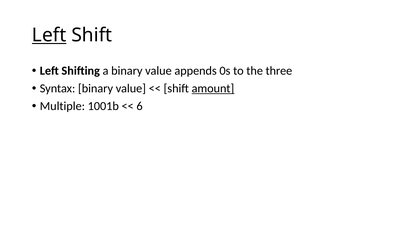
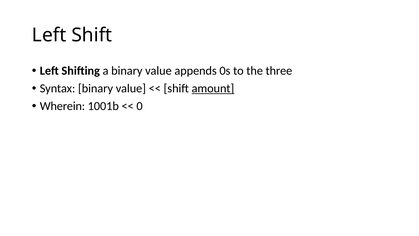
Left at (49, 35) underline: present -> none
Multiple: Multiple -> Wherein
6: 6 -> 0
